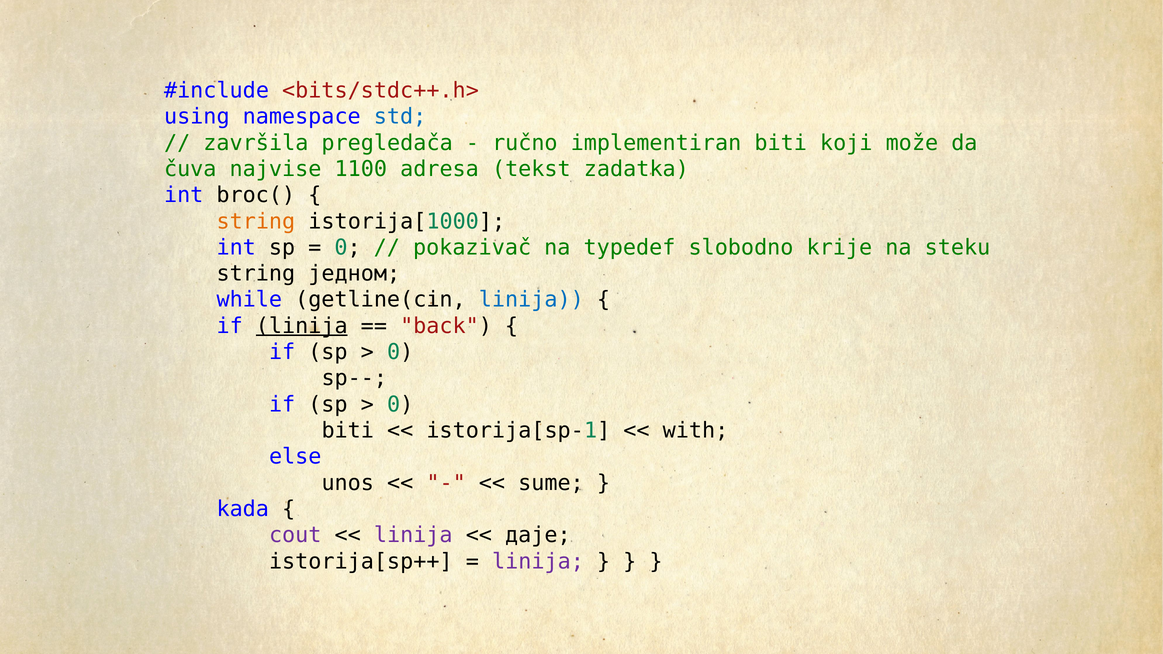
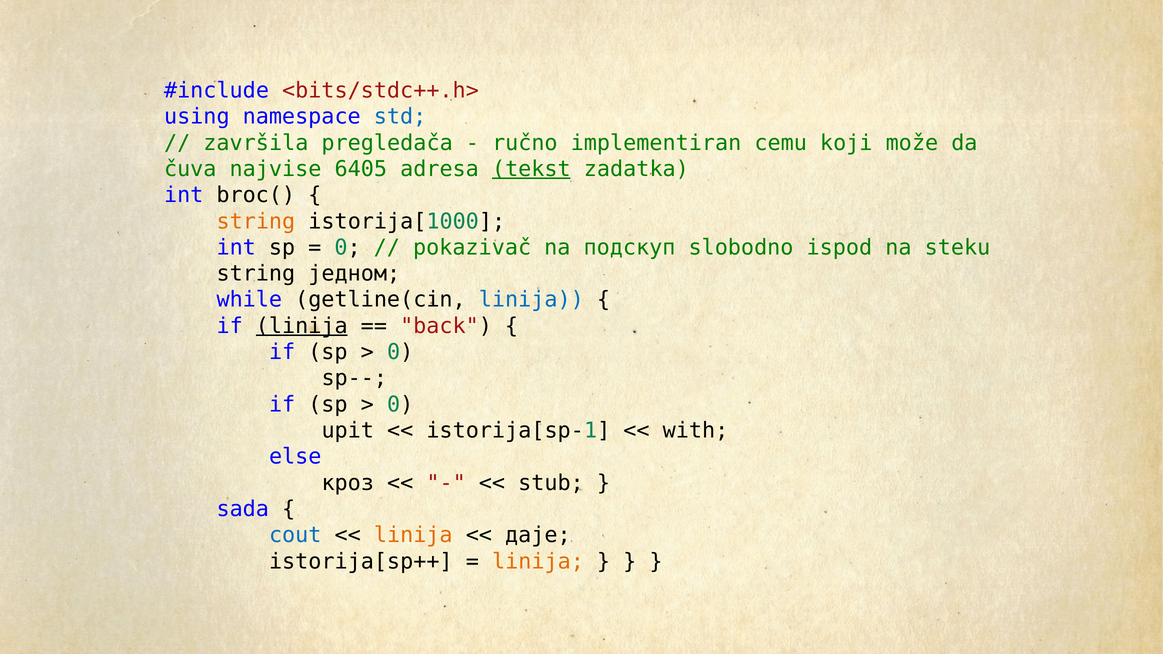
implementiran biti: biti -> cemu
1100: 1100 -> 6405
tekst underline: none -> present
typedef: typedef -> подскуп
krije: krije -> ispod
biti at (348, 431): biti -> upit
unos: unos -> кроз
sume: sume -> stub
kada: kada -> sada
cout colour: purple -> blue
linija at (413, 535) colour: purple -> orange
linija at (538, 562) colour: purple -> orange
